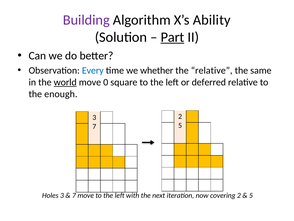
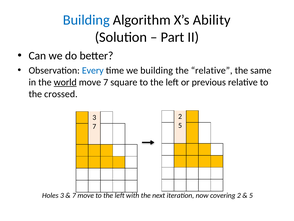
Building at (86, 20) colour: purple -> blue
Part underline: present -> none
we whether: whether -> building
move 0: 0 -> 7
deferred: deferred -> previous
enough: enough -> crossed
